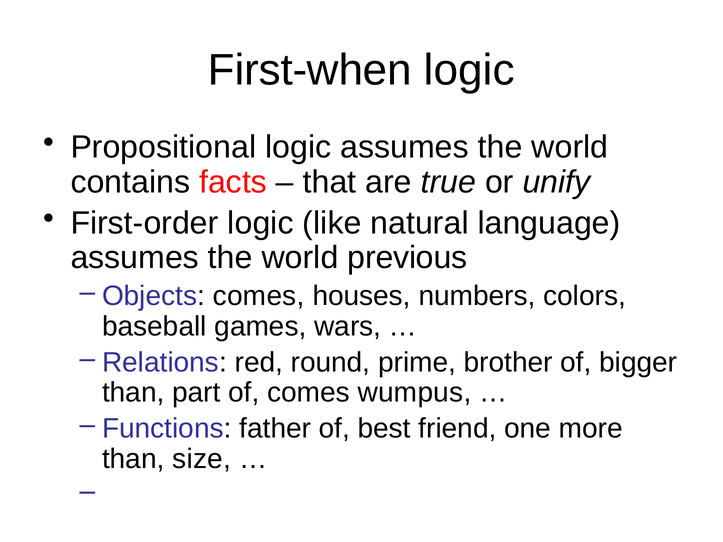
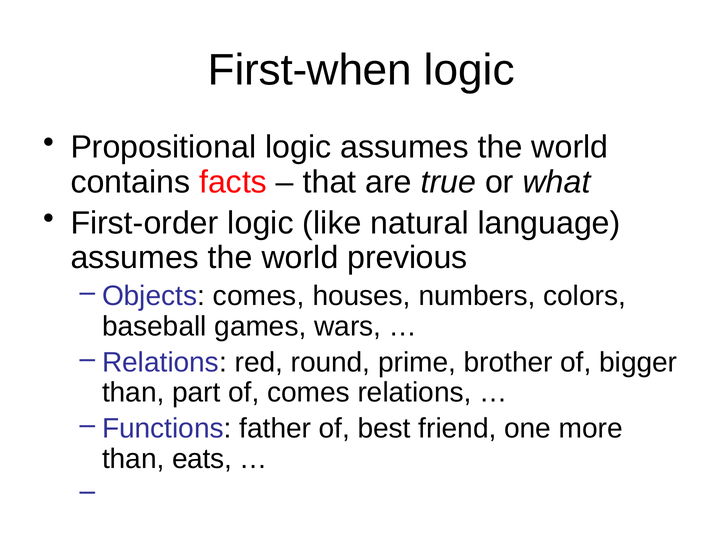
unify: unify -> what
comes wumpus: wumpus -> relations
size: size -> eats
